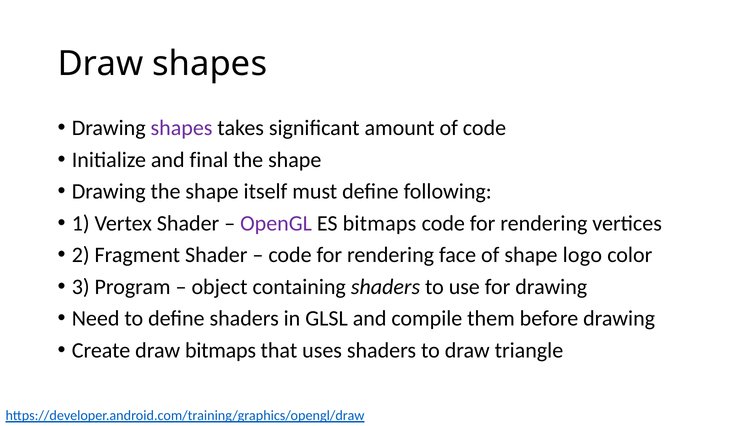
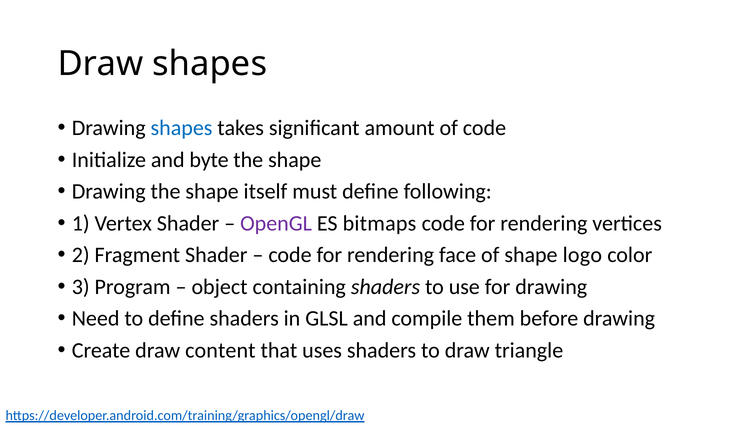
shapes at (182, 128) colour: purple -> blue
final: final -> byte
draw bitmaps: bitmaps -> content
